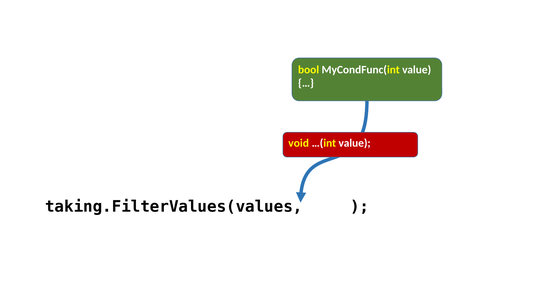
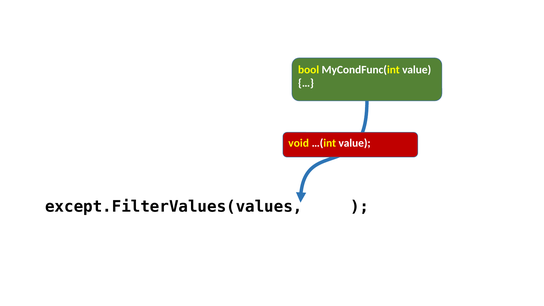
taking.FilterValues(values: taking.FilterValues(values -> except.FilterValues(values
